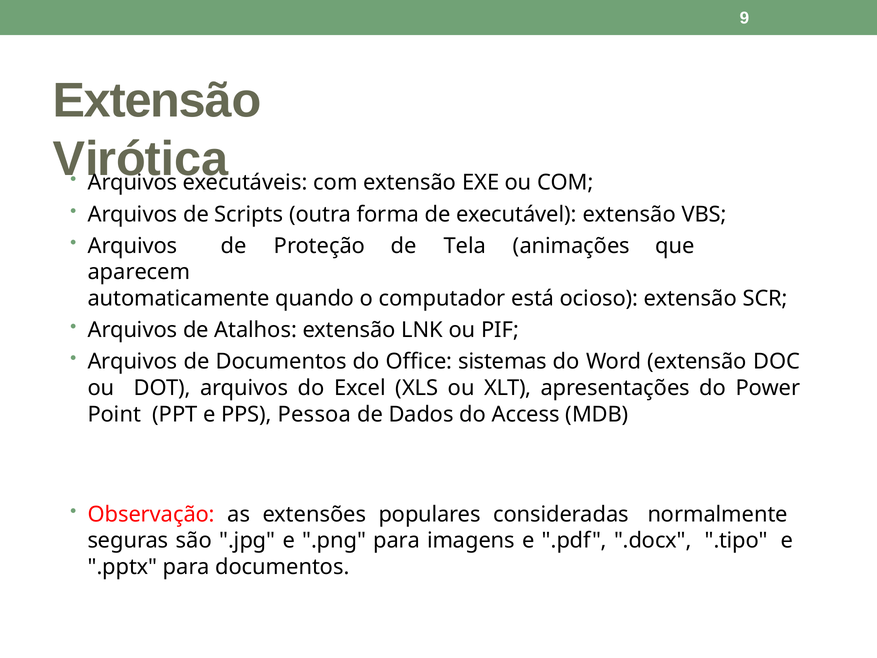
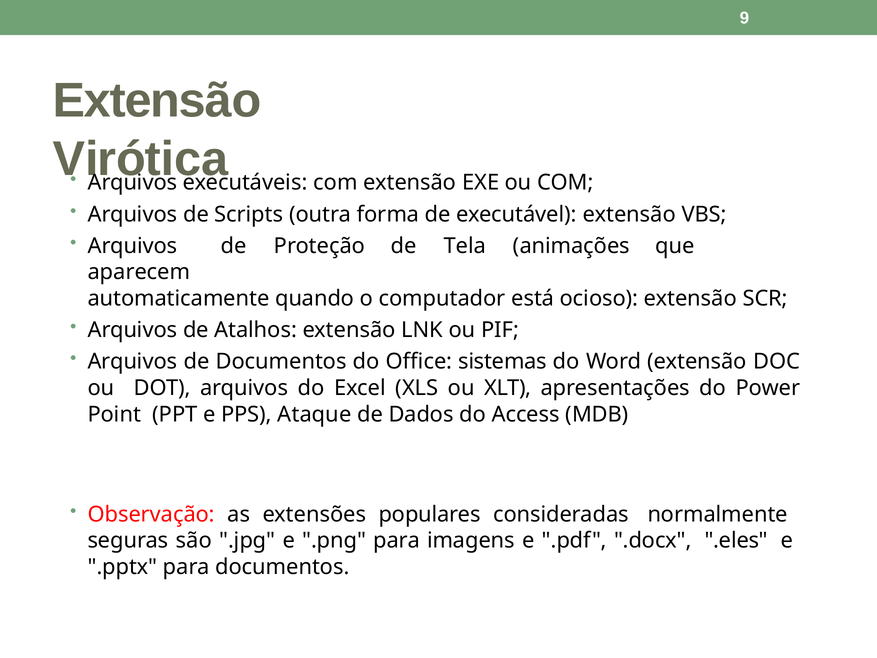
Pessoa: Pessoa -> Ataque
.tipo: .tipo -> .eles
